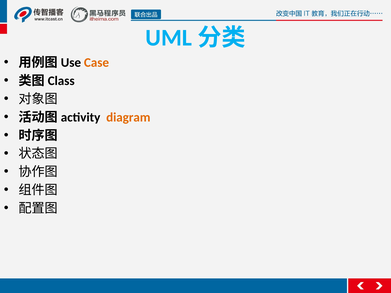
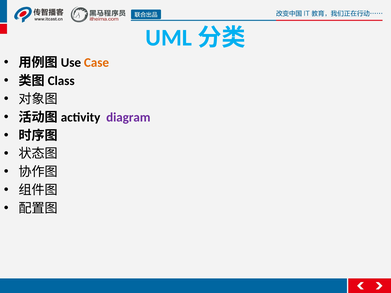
diagram colour: orange -> purple
